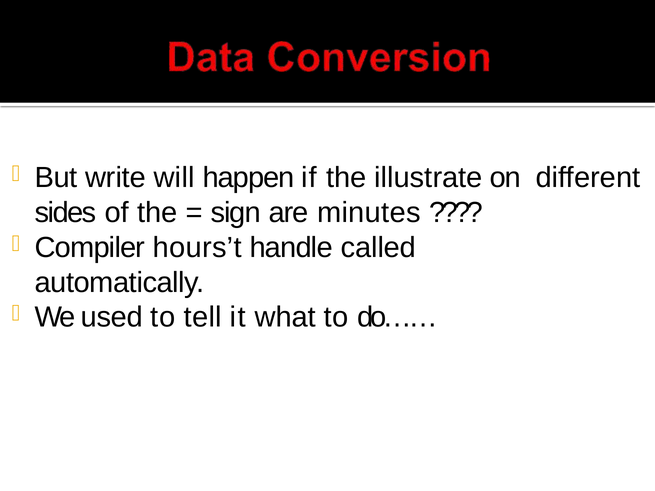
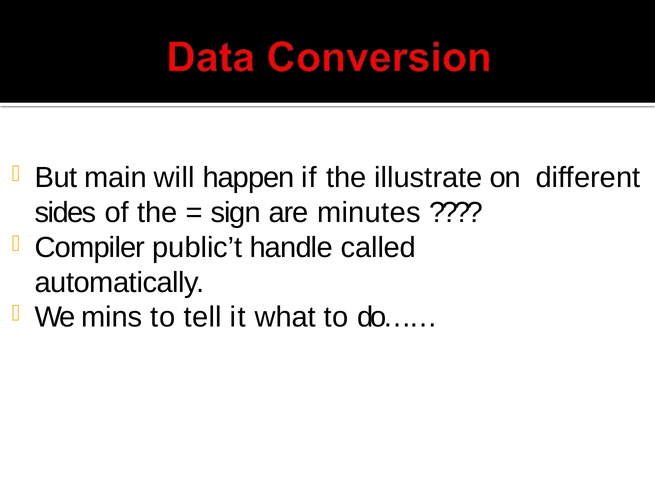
write: write -> main
hours’t: hours’t -> public’t
used: used -> mins
